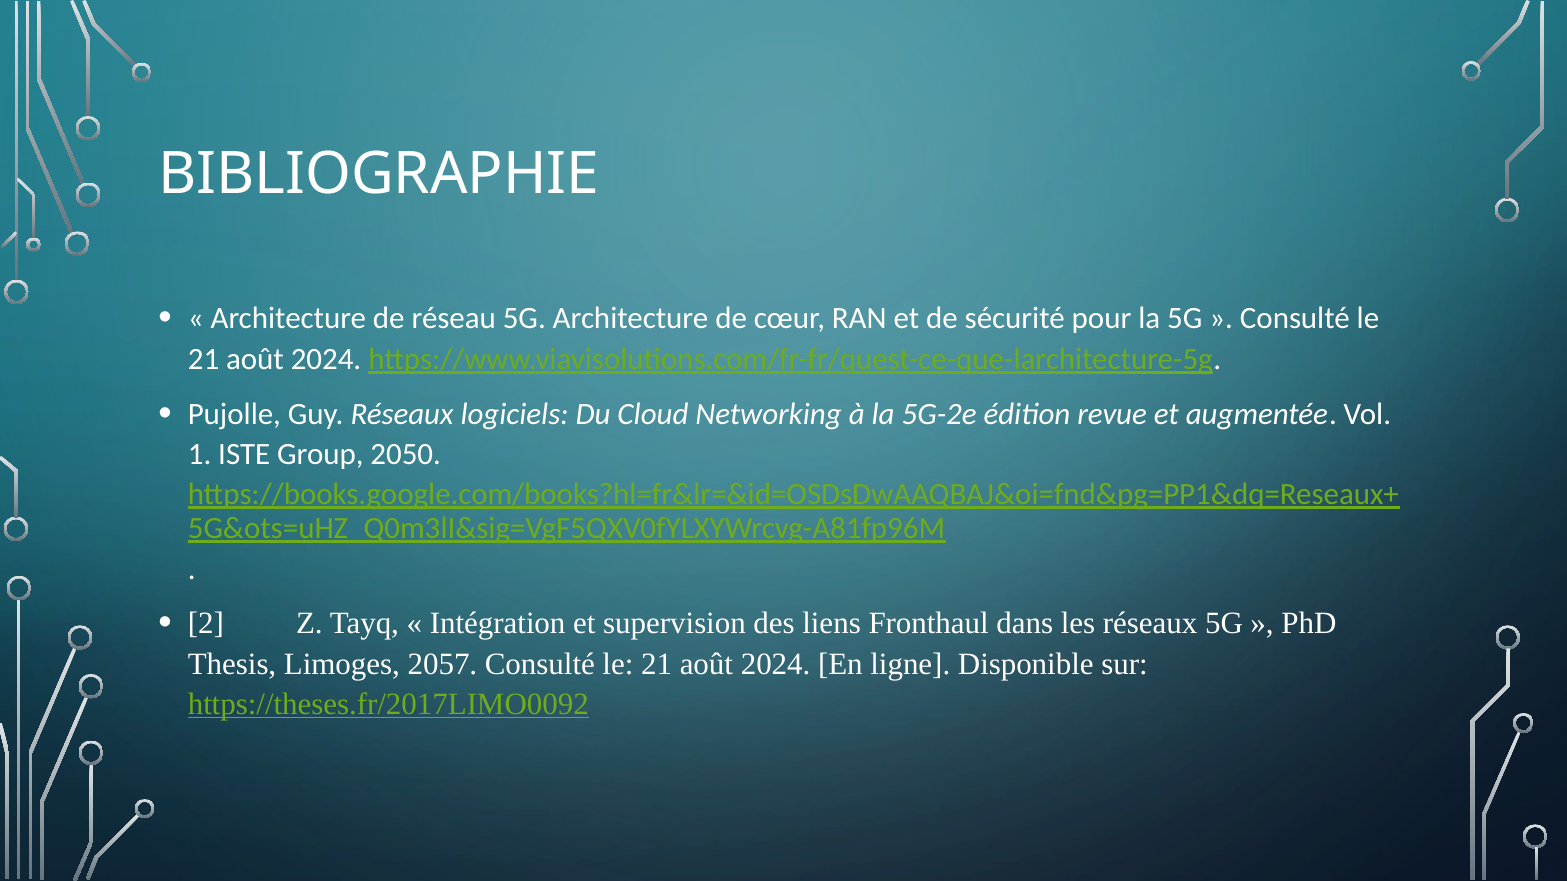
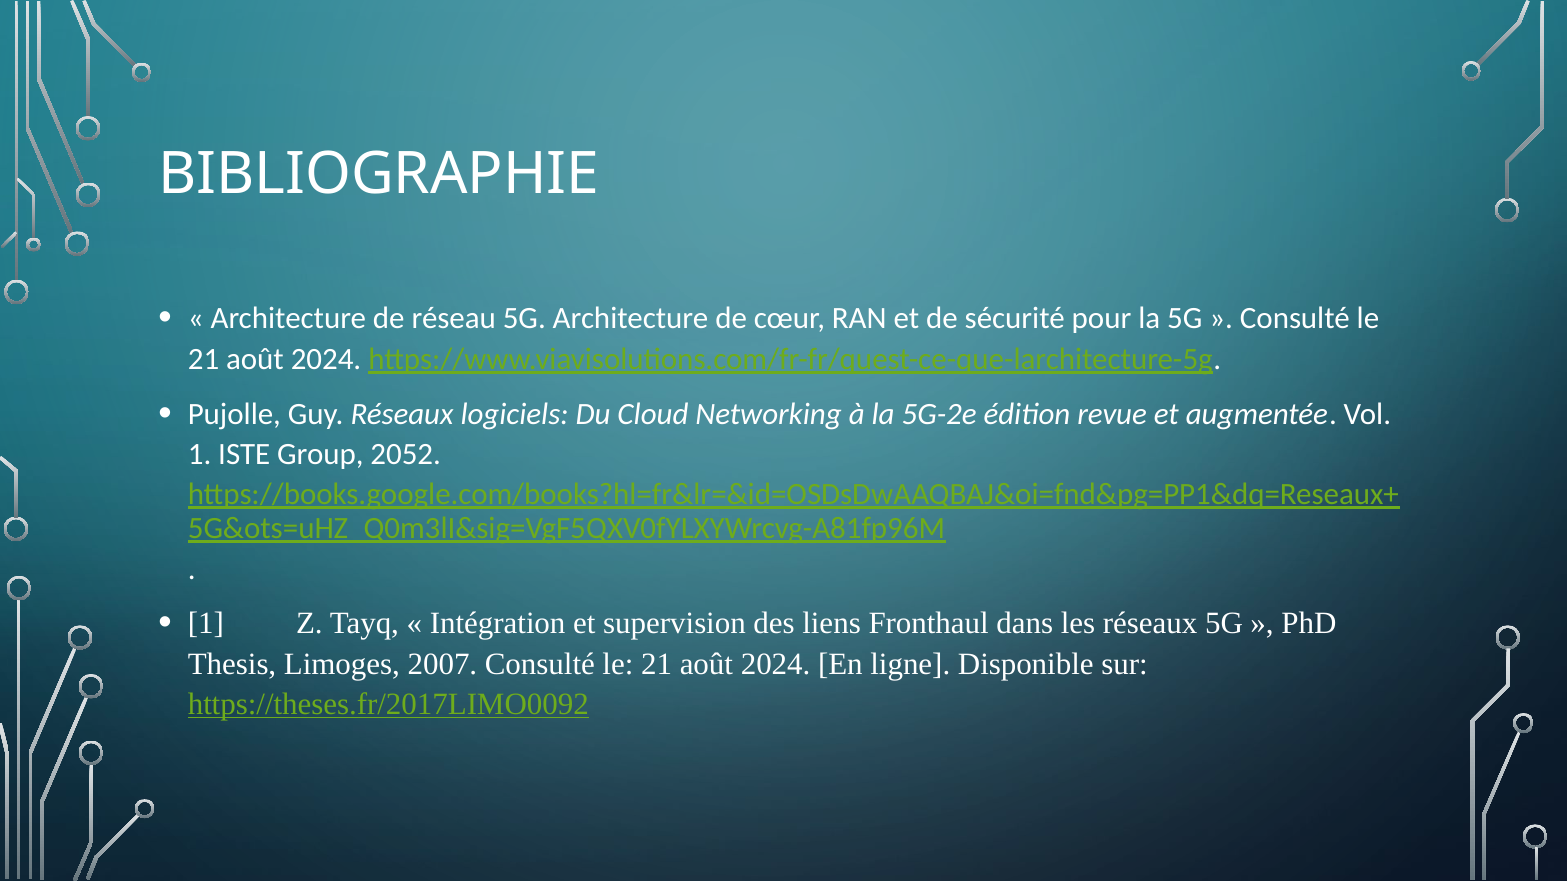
2050: 2050 -> 2052
2 at (206, 624): 2 -> 1
2057: 2057 -> 2007
